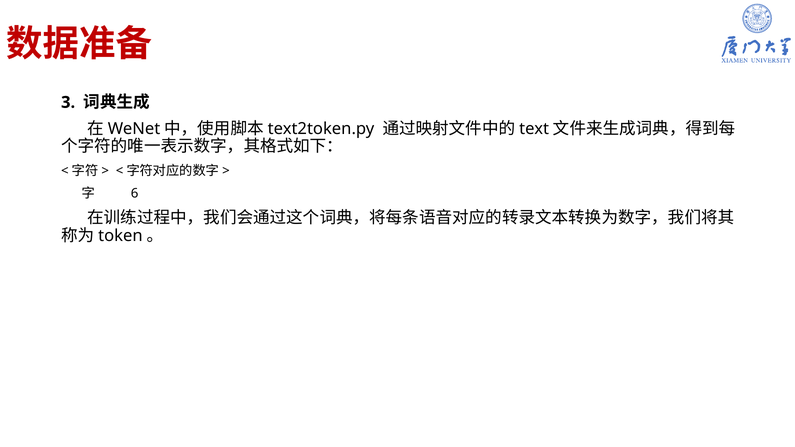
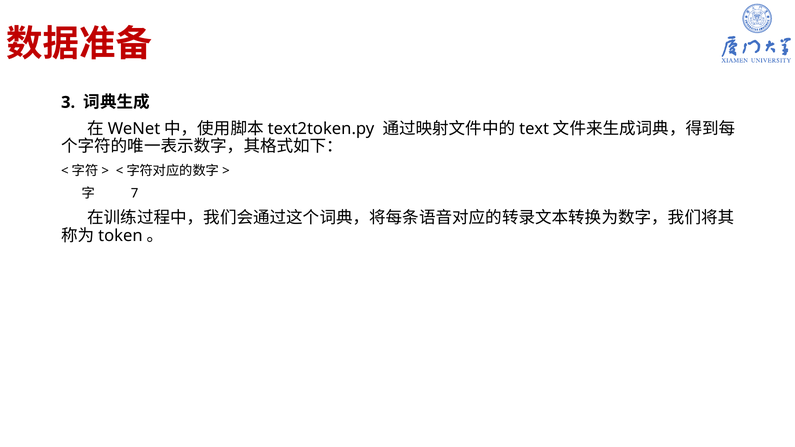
6: 6 -> 7
